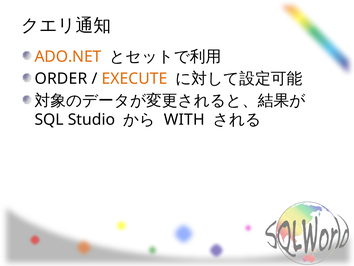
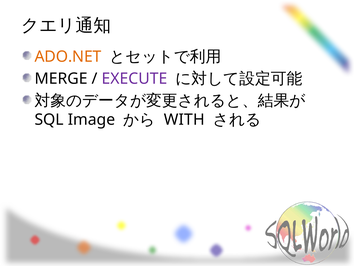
ORDER: ORDER -> MERGE
EXECUTE colour: orange -> purple
Studio: Studio -> Image
